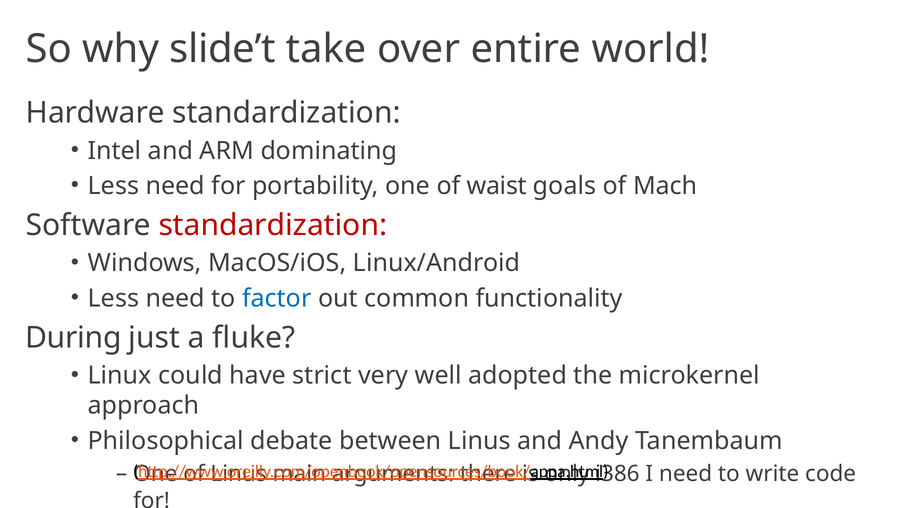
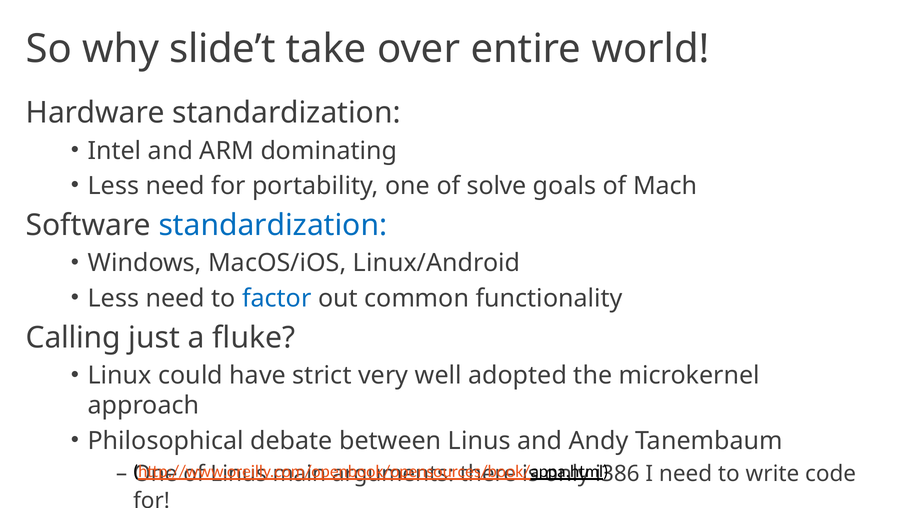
waist: waist -> solve
standardization at (273, 225) colour: red -> blue
During: During -> Calling
